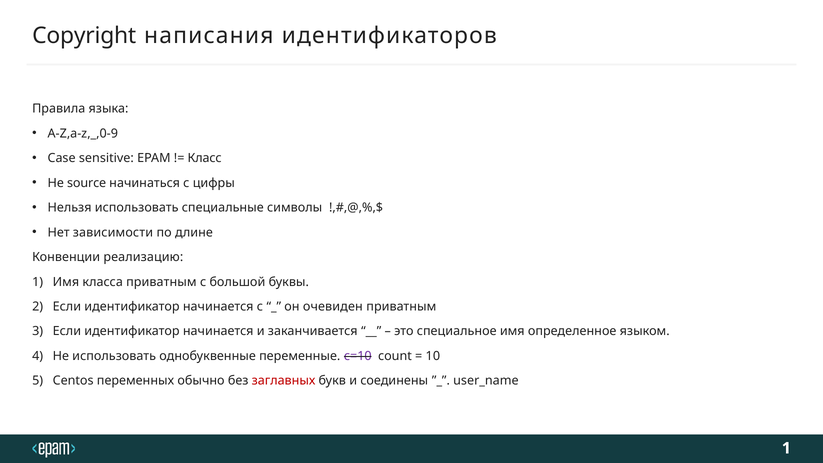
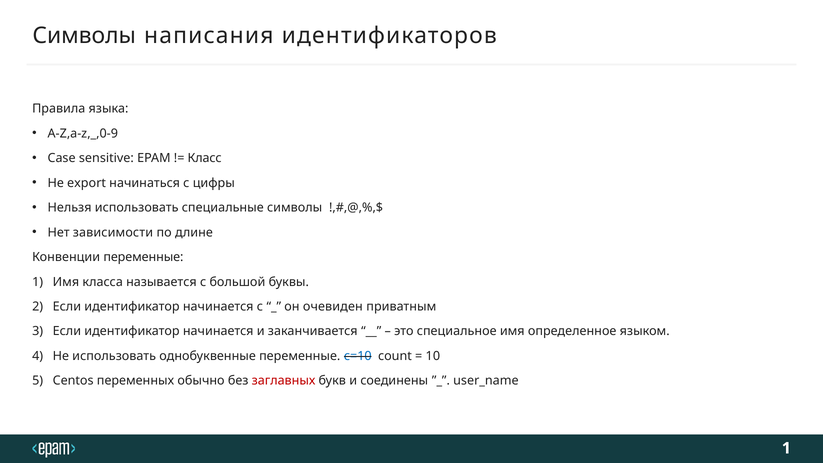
Copyright at (84, 36): Copyright -> Символы
source: source -> export
Конвенции реализацию: реализацию -> переменные
класса приватным: приватным -> называется
с=10 colour: purple -> blue
